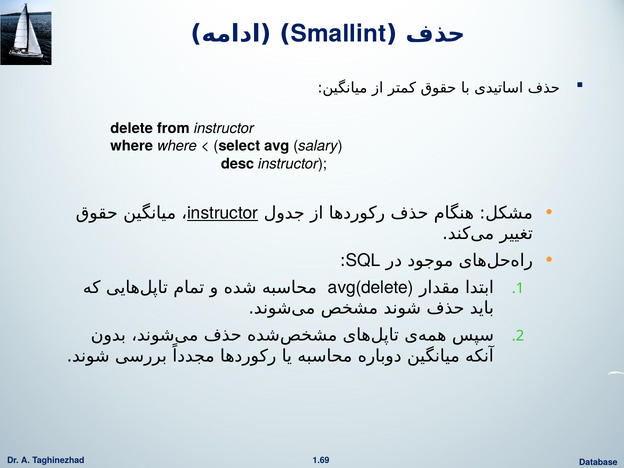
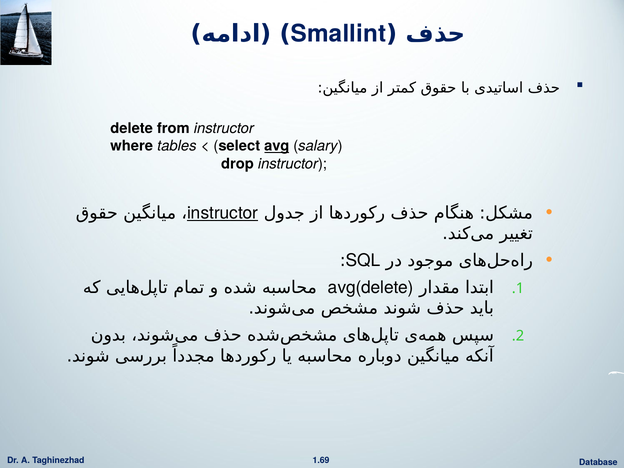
where where: where -> tables
avg underline: none -> present
desc: desc -> drop
